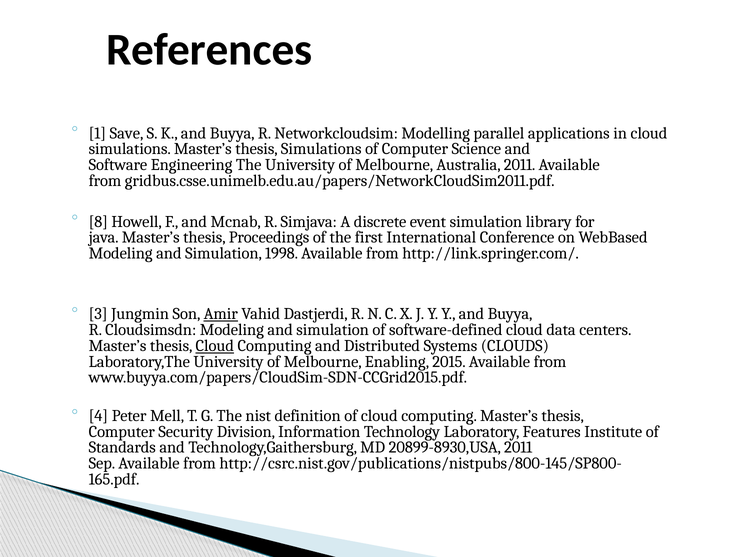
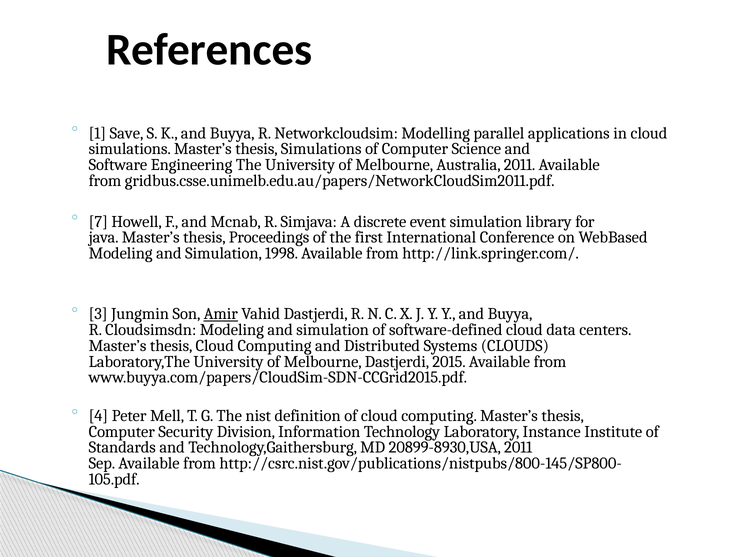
8: 8 -> 7
Cloud at (215, 345) underline: present -> none
Melbourne Enabling: Enabling -> Dastjerdi
Features: Features -> Instance
165.pdf: 165.pdf -> 105.pdf
